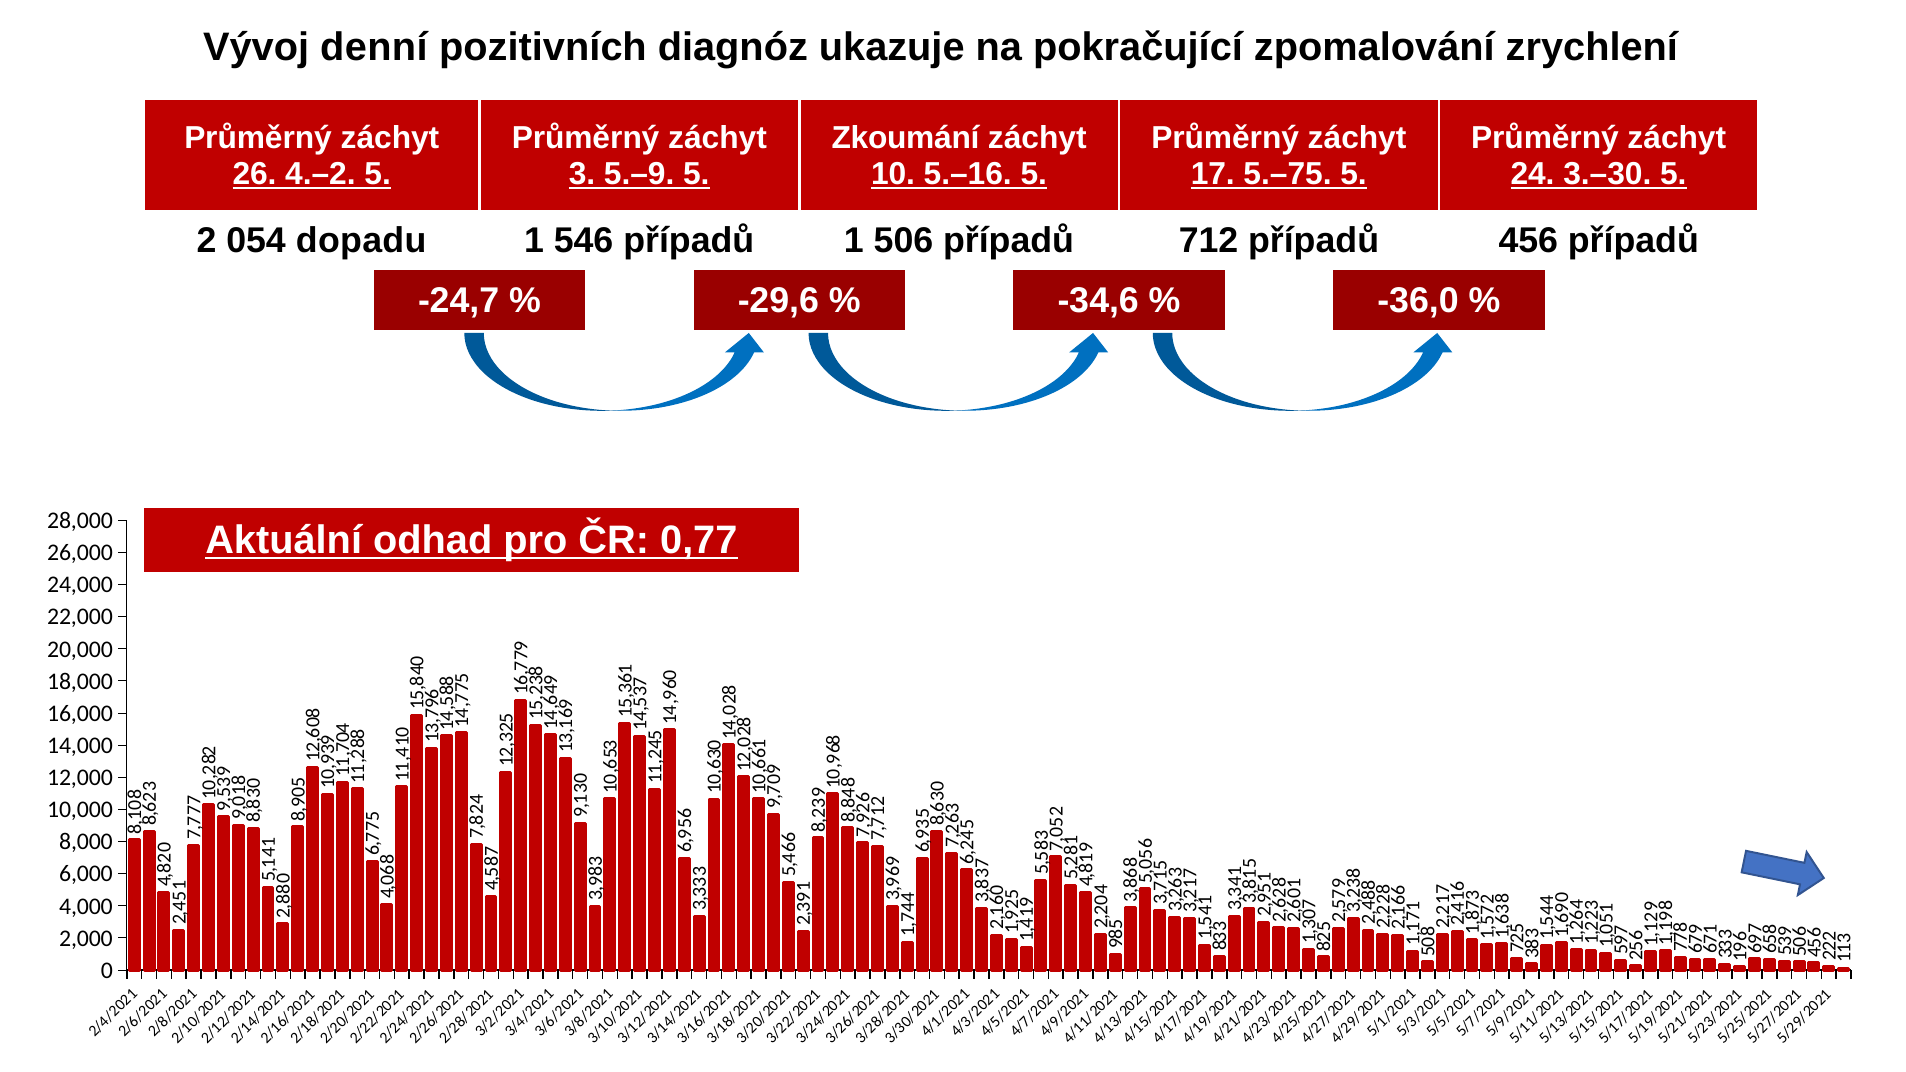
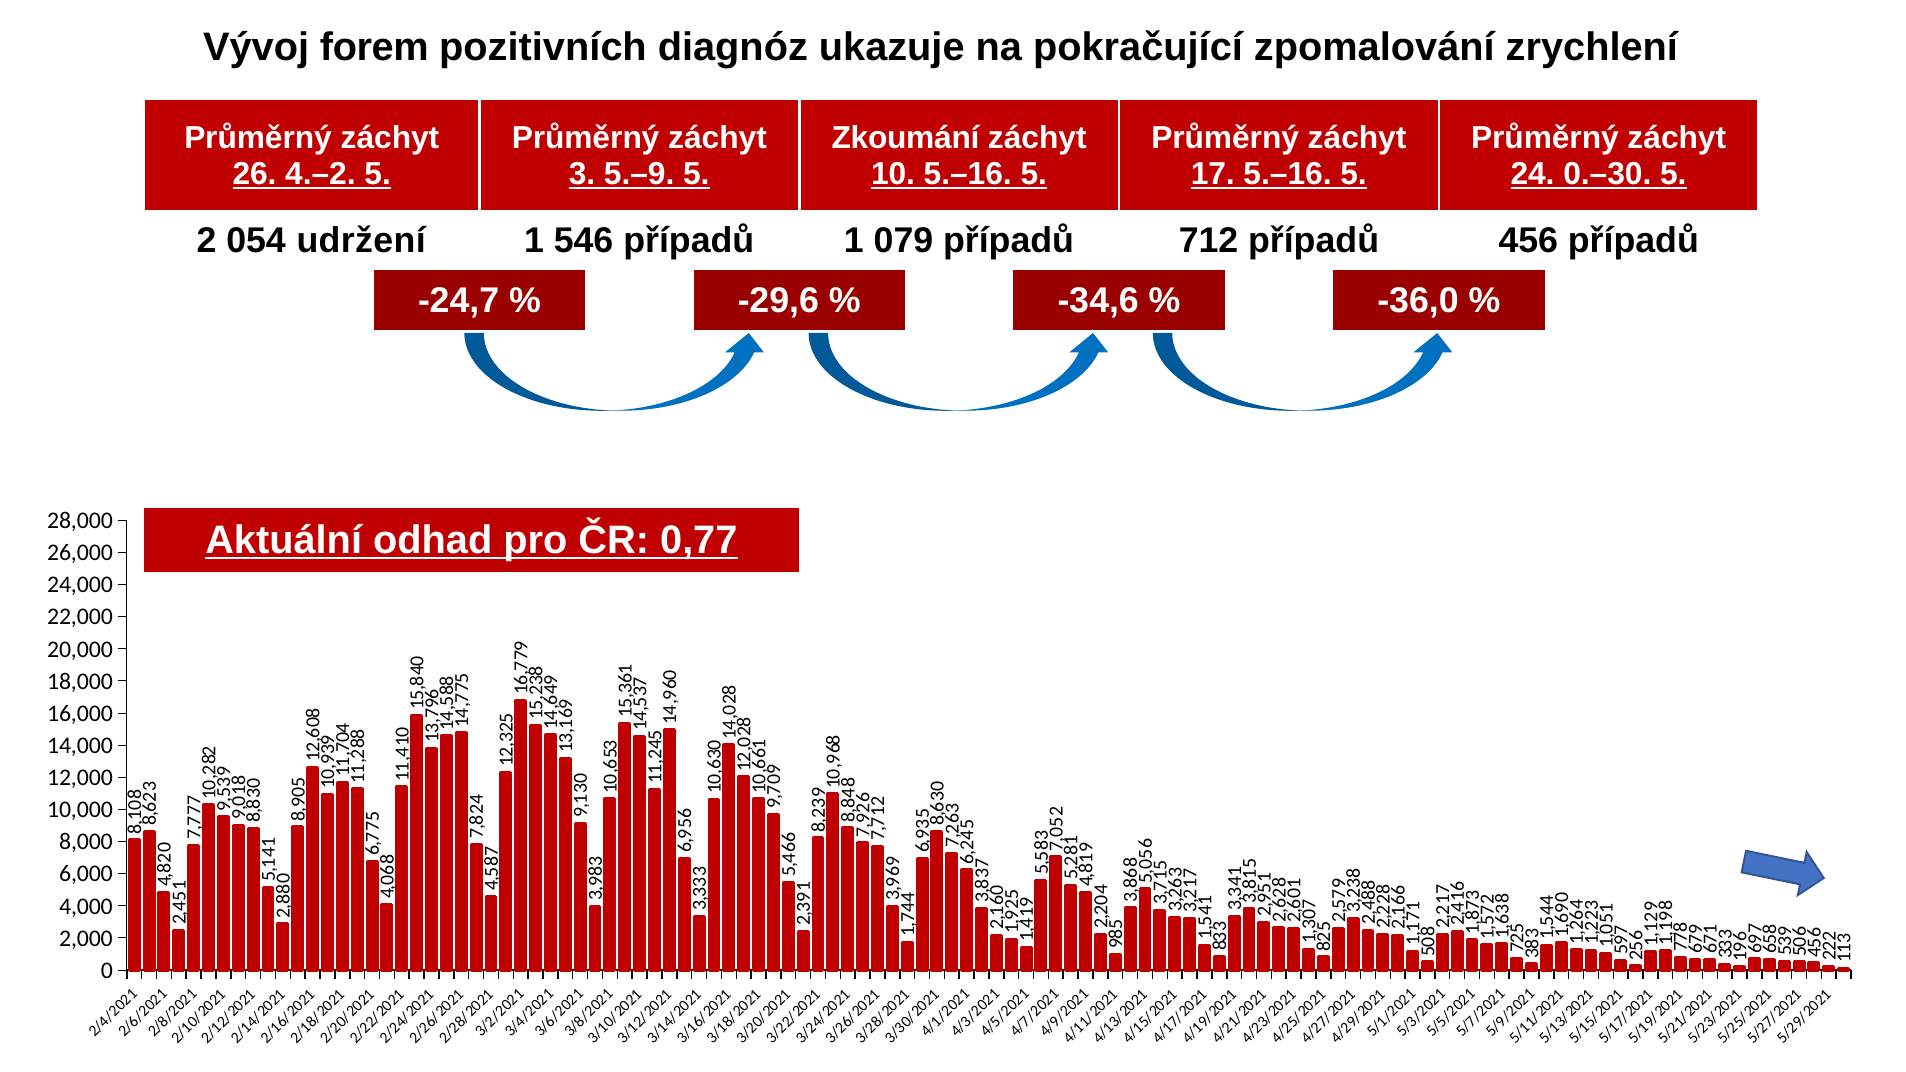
denní: denní -> forem
17 5.–75: 5.–75 -> 5.–16
3.–30: 3.–30 -> 0.–30
dopadu: dopadu -> udržení
506: 506 -> 079
